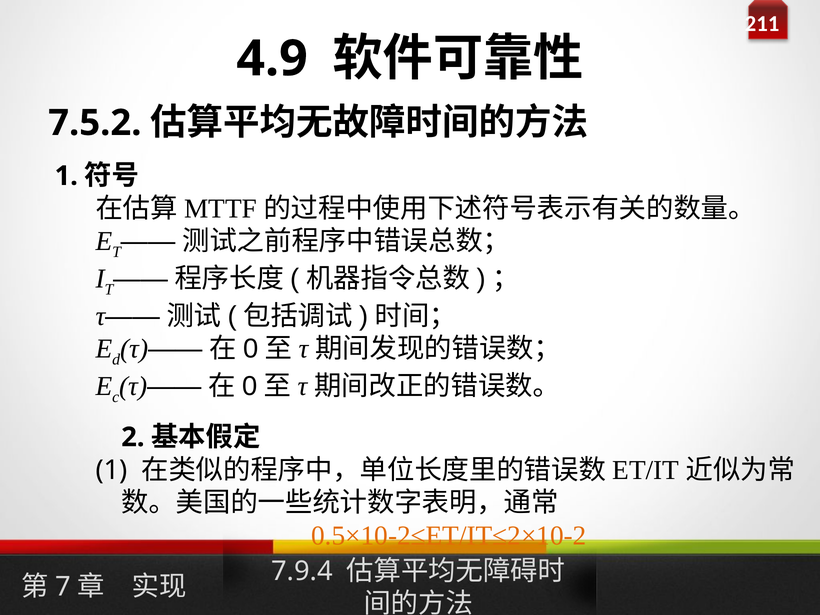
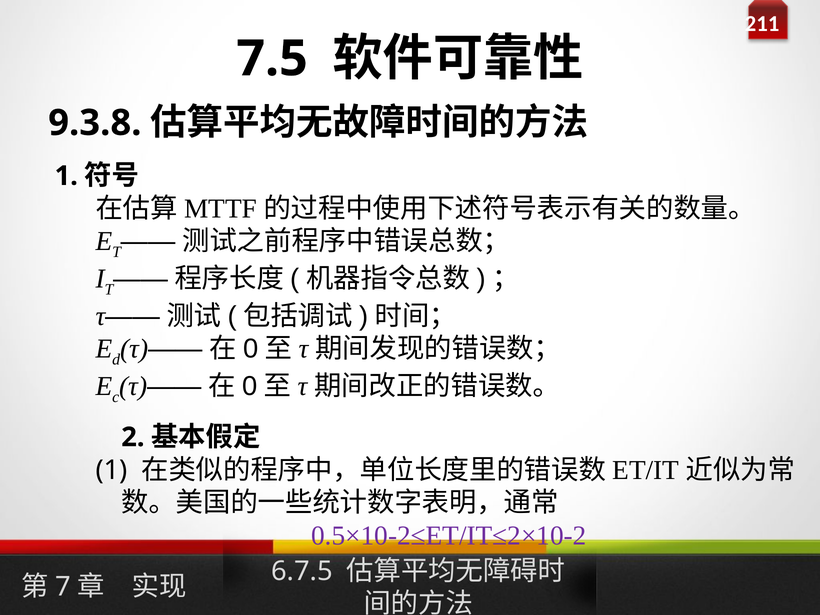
4.9: 4.9 -> 7.5
7.5.2: 7.5.2 -> 9.3.8
0.5×10-2≤ET/IT≤2×10-2 colour: orange -> purple
7.9.4: 7.9.4 -> 6.7.5
